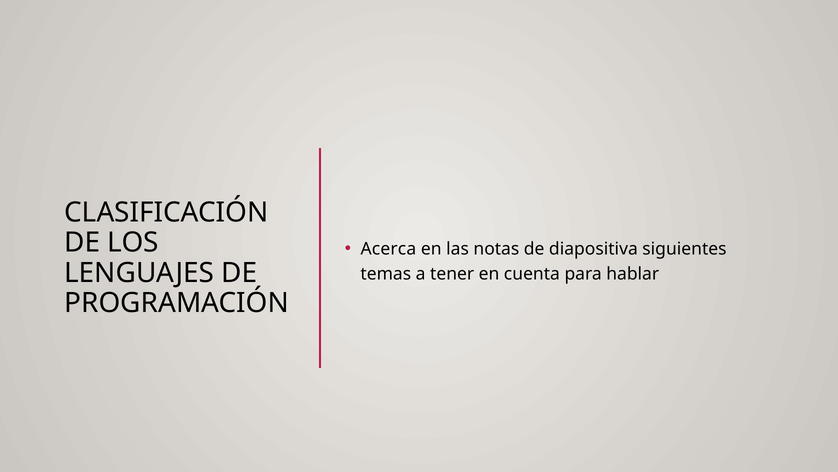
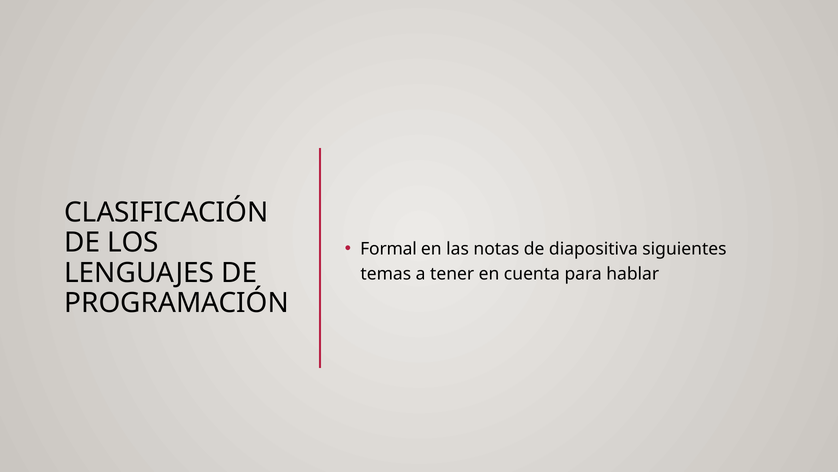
Acerca: Acerca -> Formal
